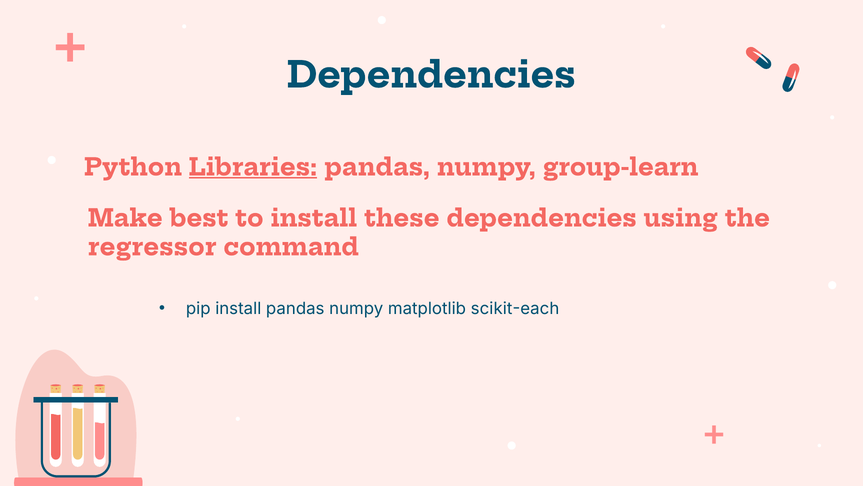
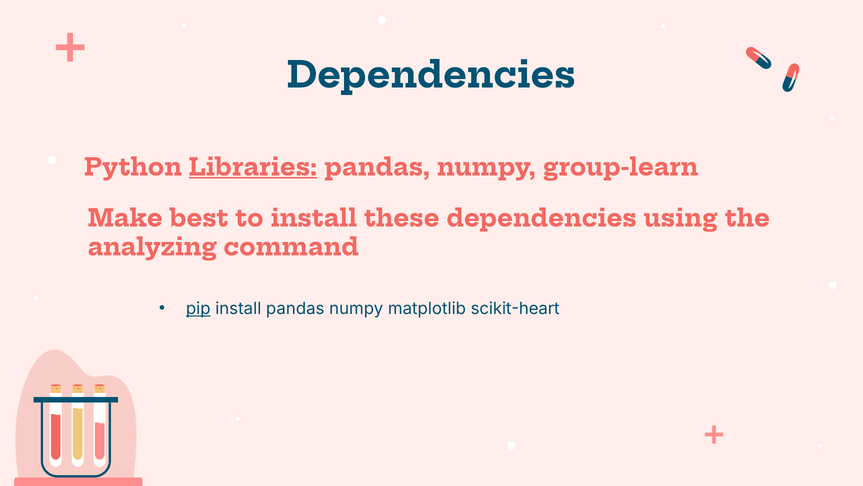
regressor: regressor -> analyzing
pip underline: none -> present
scikit-each: scikit-each -> scikit-heart
